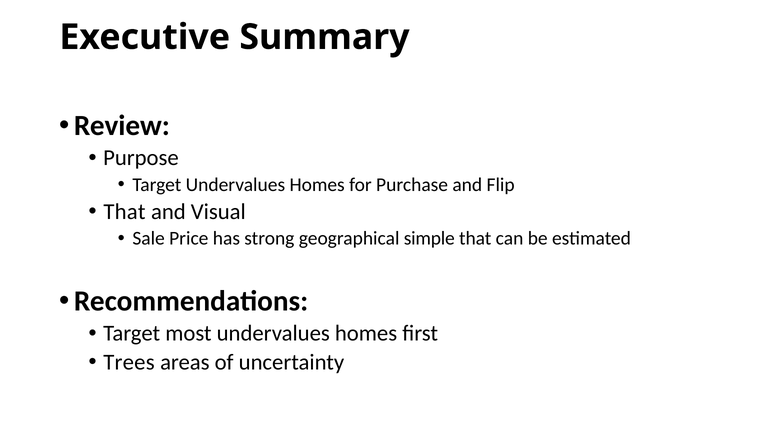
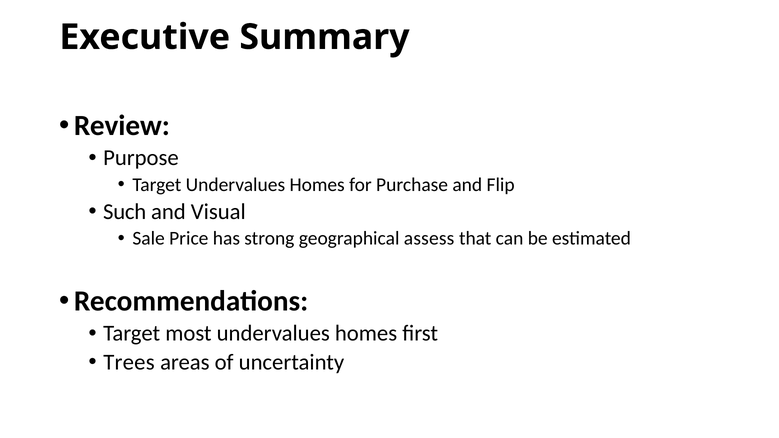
That at (124, 212): That -> Such
simple: simple -> assess
